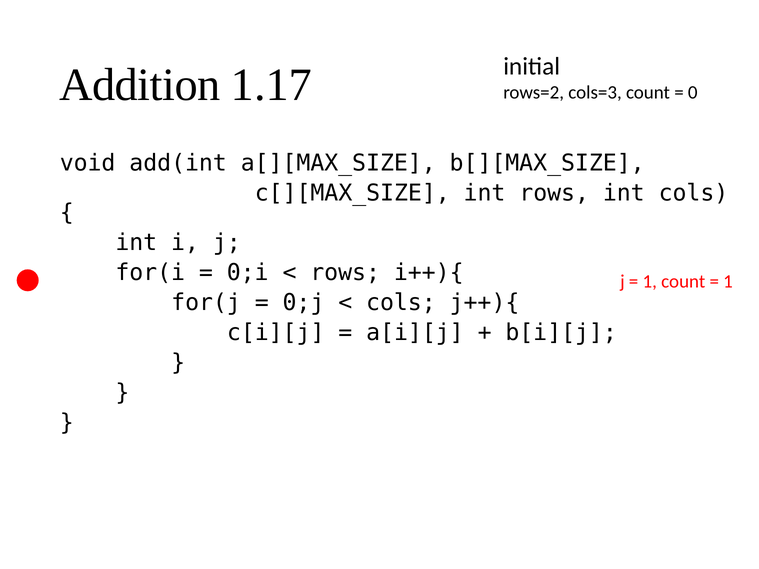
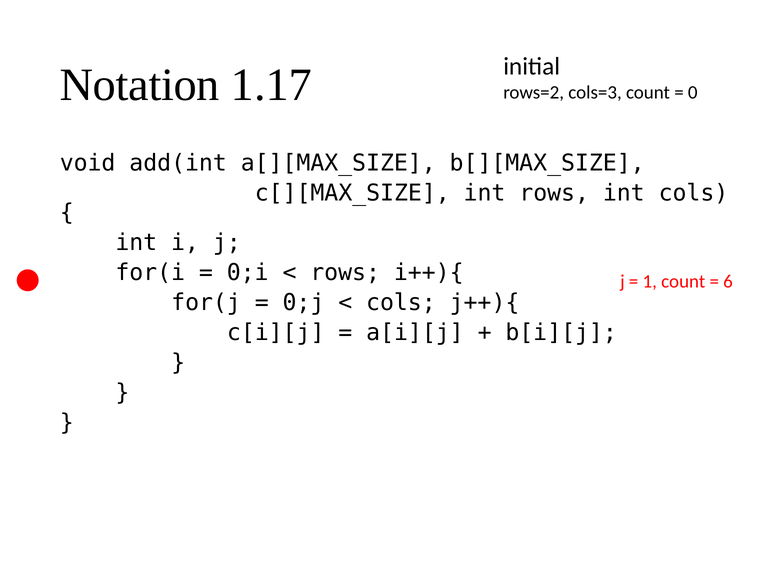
Addition: Addition -> Notation
1 at (728, 282): 1 -> 6
